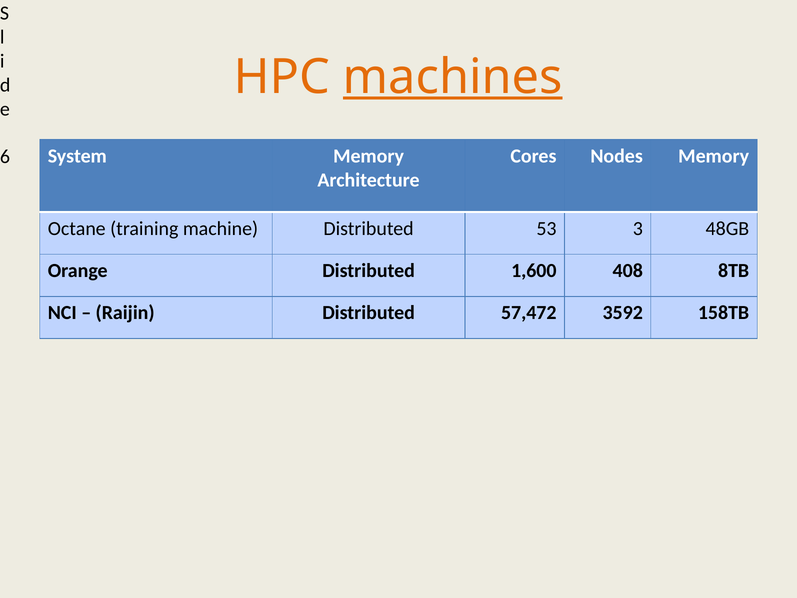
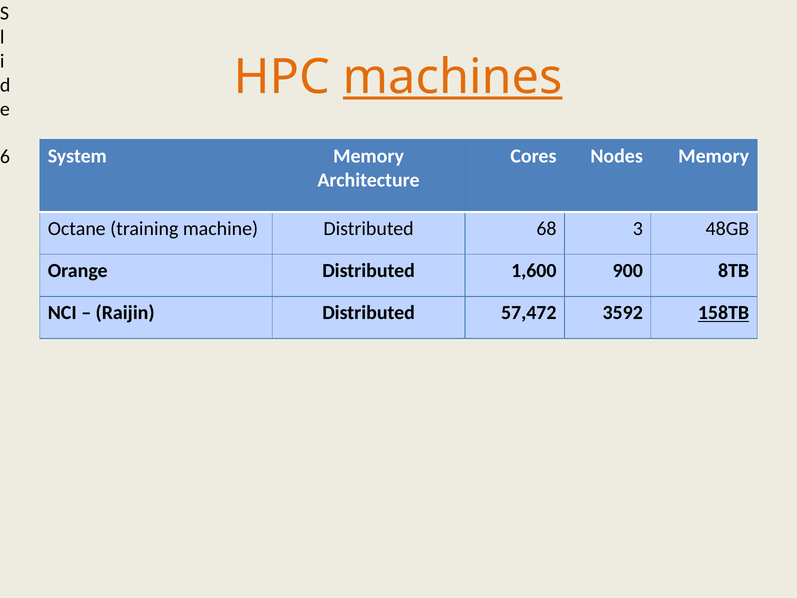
53: 53 -> 68
408: 408 -> 900
158TB underline: none -> present
